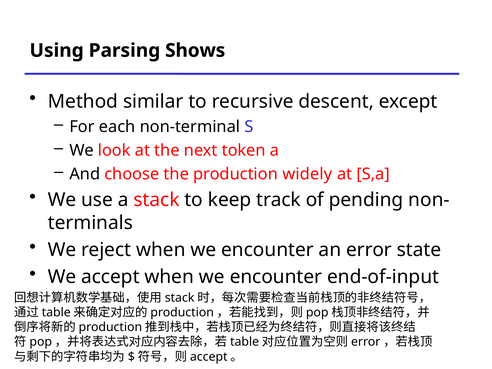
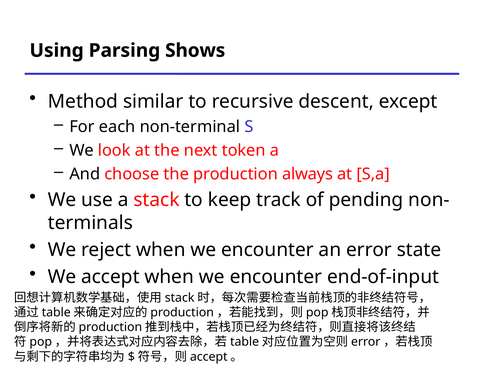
widely: widely -> always
